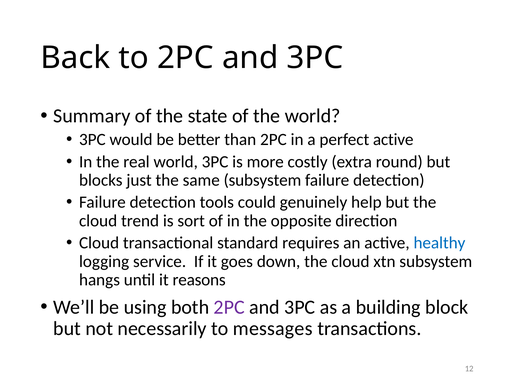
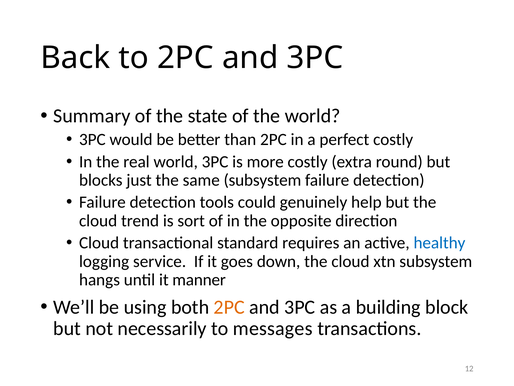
perfect active: active -> costly
reasons: reasons -> manner
2PC at (229, 307) colour: purple -> orange
